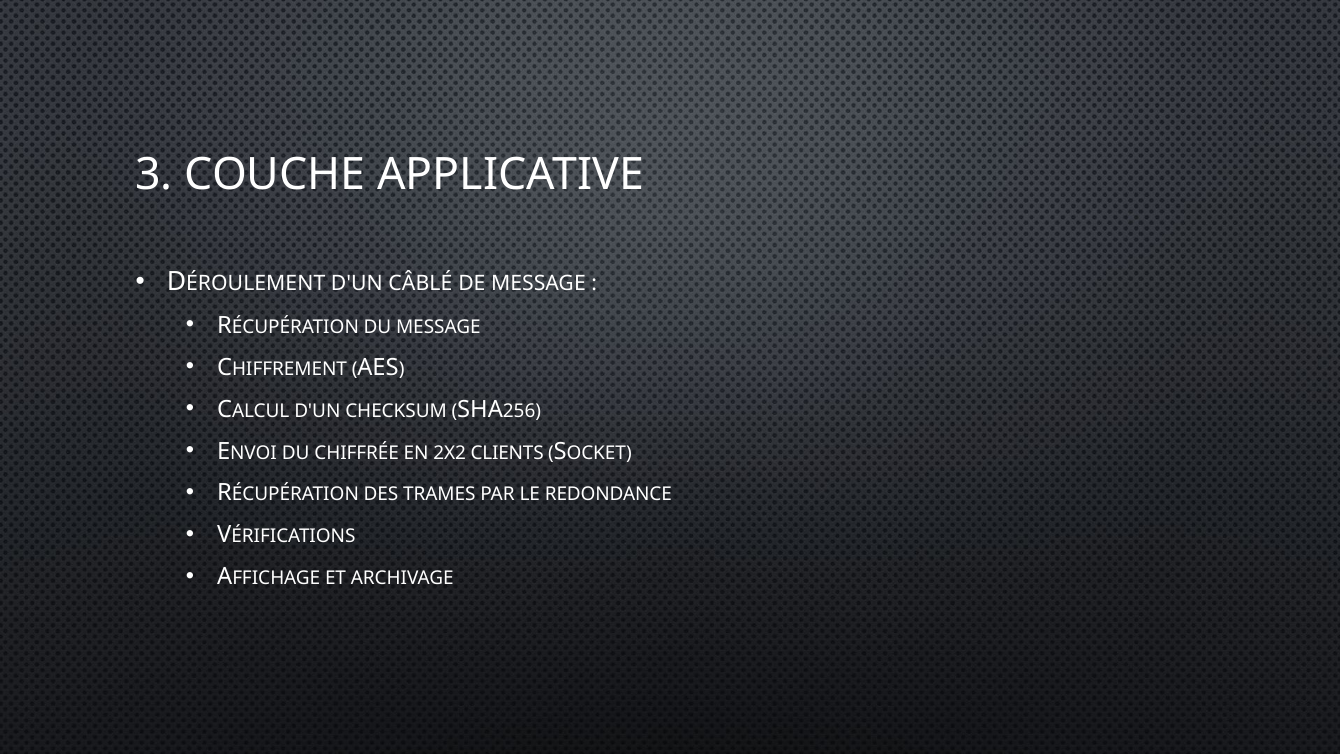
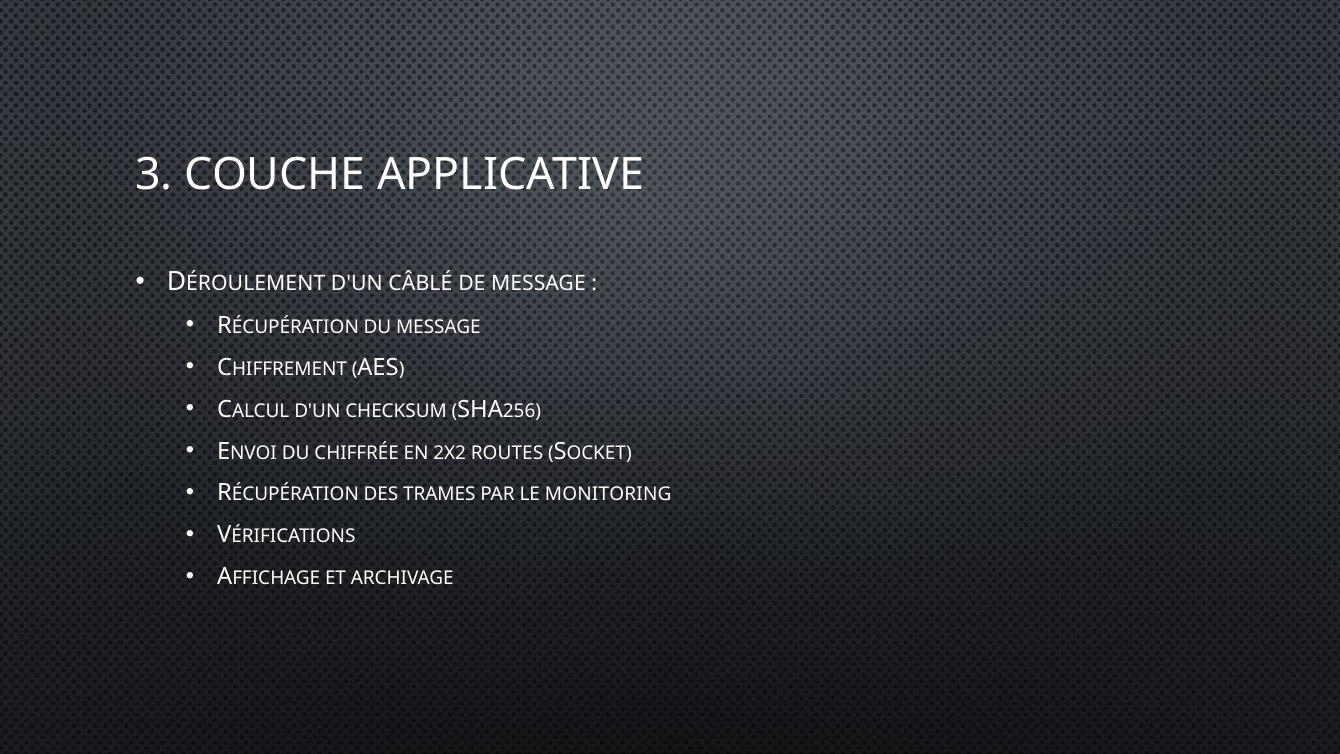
CLIENTS: CLIENTS -> ROUTES
REDONDANCE: REDONDANCE -> MONITORING
